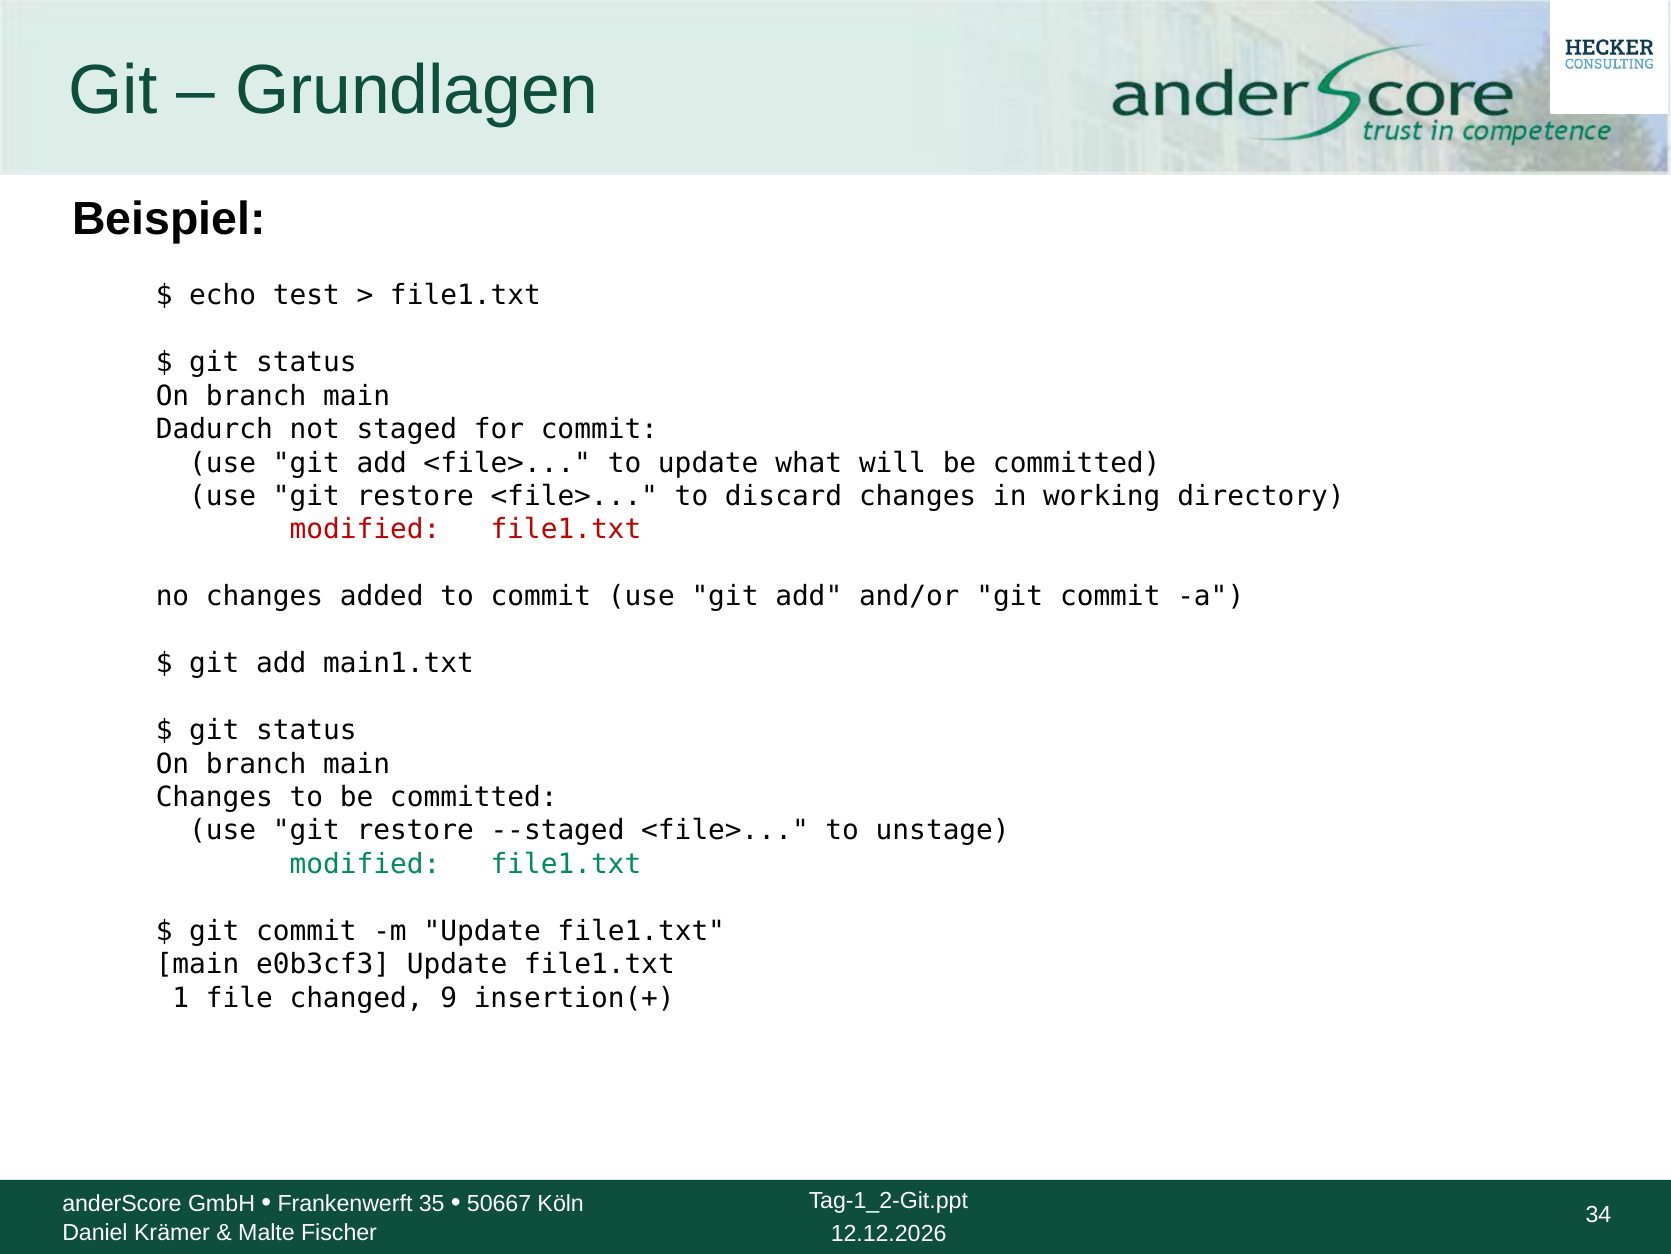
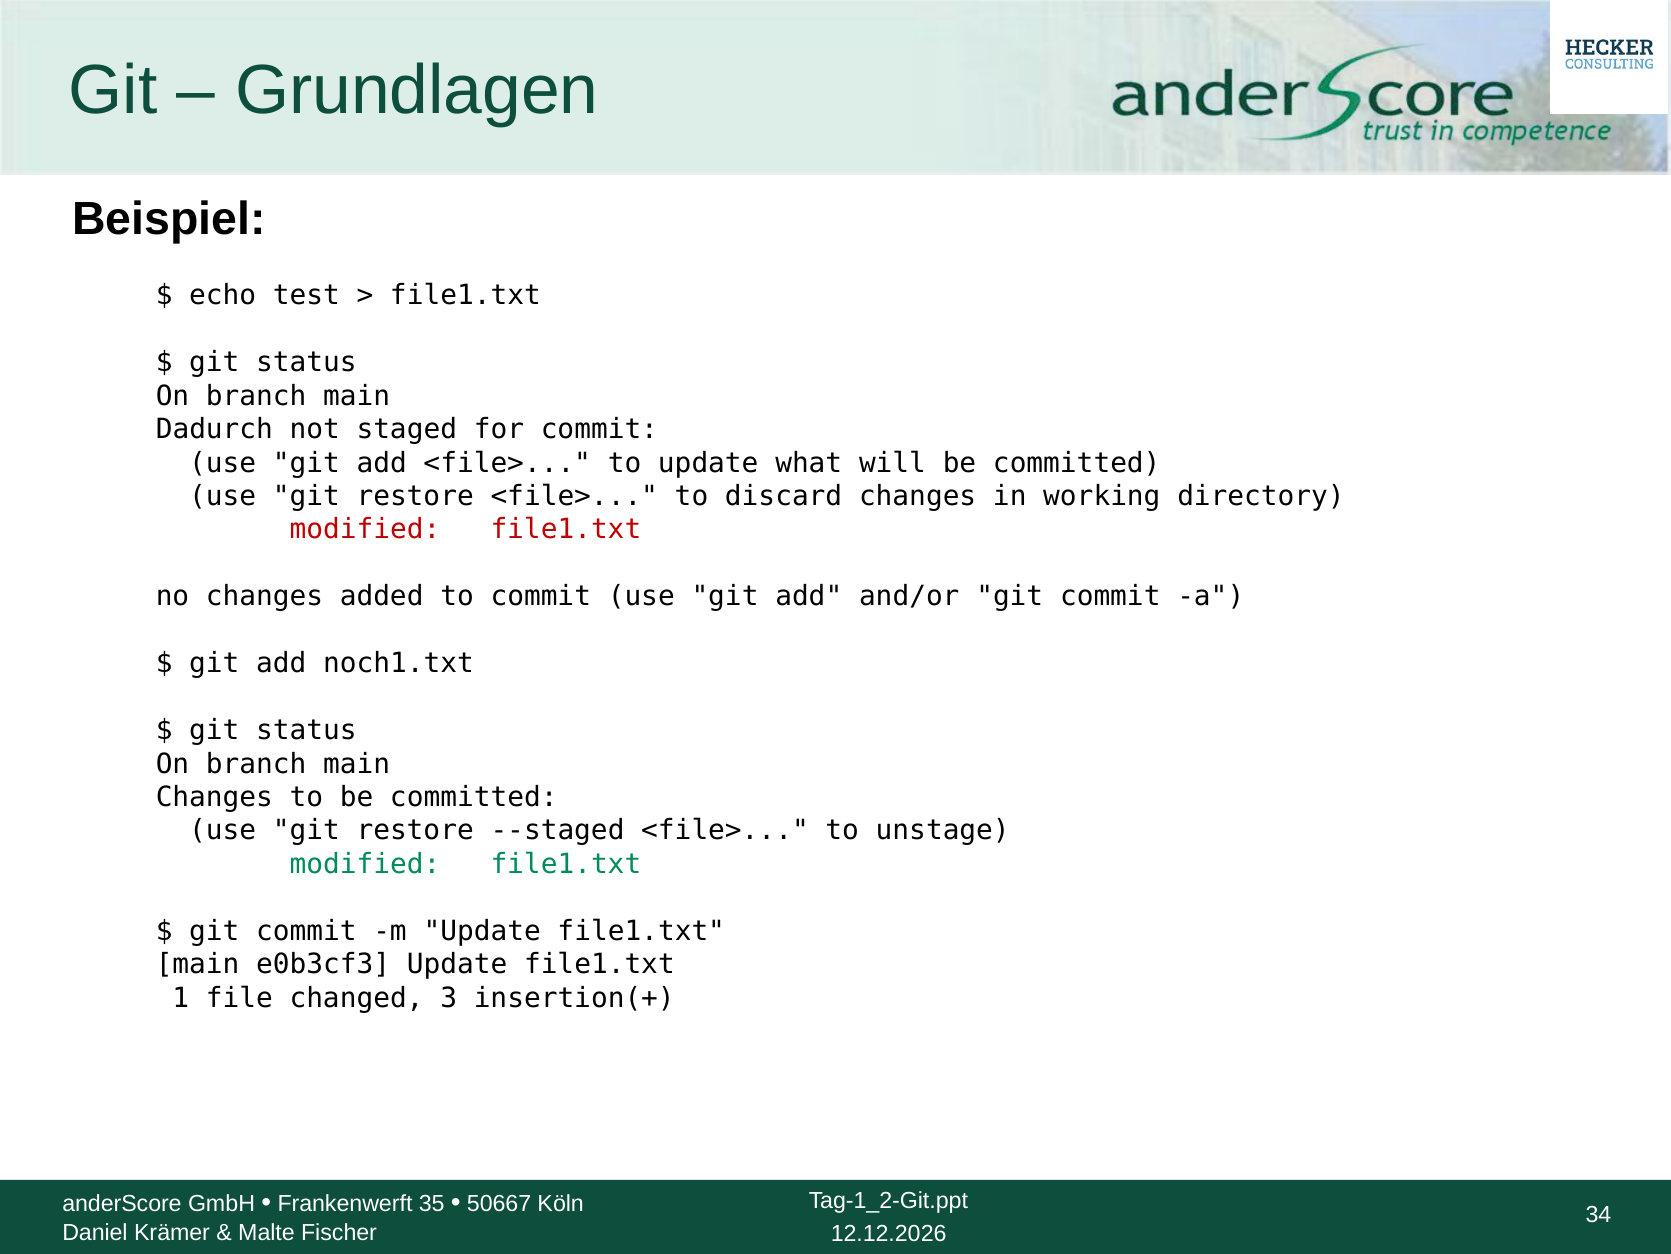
main1.txt: main1.txt -> noch1.txt
9: 9 -> 3
